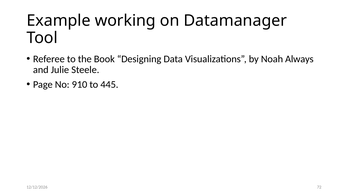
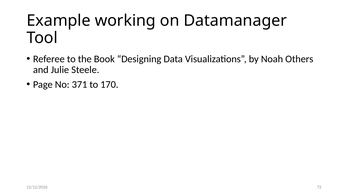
Always: Always -> Others
910: 910 -> 371
445: 445 -> 170
